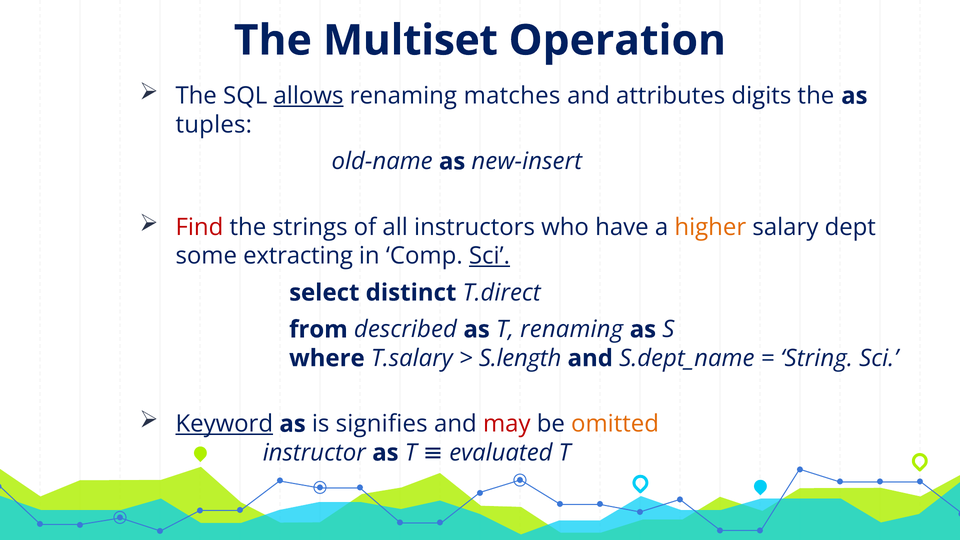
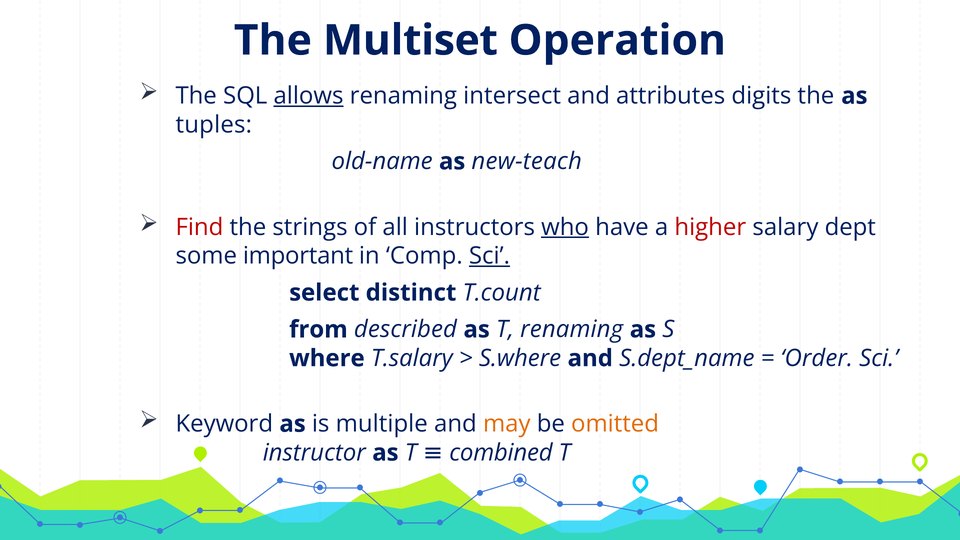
matches: matches -> intersect
new-insert: new-insert -> new-teach
who underline: none -> present
higher colour: orange -> red
extracting: extracting -> important
T.direct: T.direct -> T.count
S.length: S.length -> S.where
String: String -> Order
Keyword underline: present -> none
signifies: signifies -> multiple
may colour: red -> orange
evaluated: evaluated -> combined
